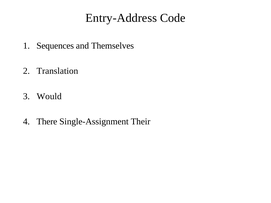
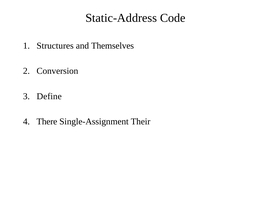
Entry-Address: Entry-Address -> Static-Address
Sequences: Sequences -> Structures
Translation: Translation -> Conversion
Would: Would -> Define
